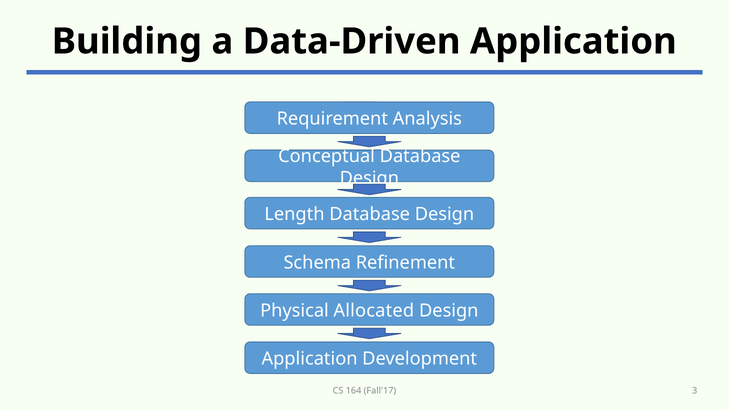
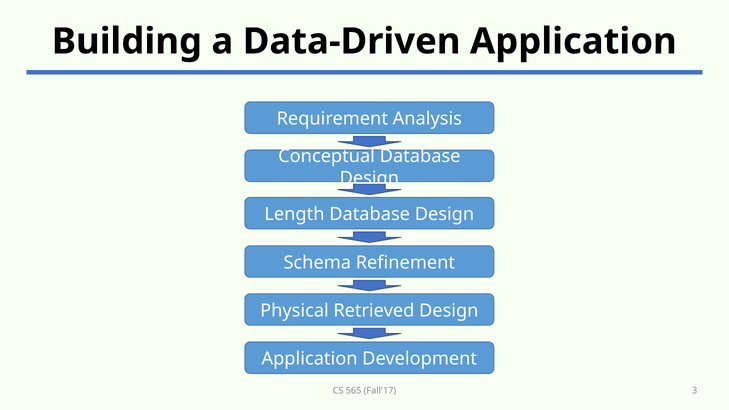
Allocated: Allocated -> Retrieved
164: 164 -> 565
